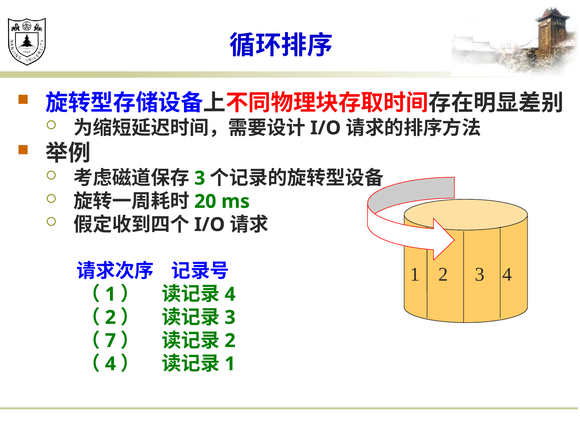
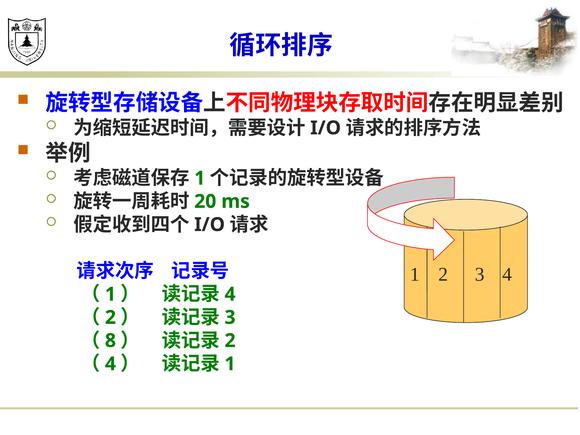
3 at (200, 178): 3 -> 1
7: 7 -> 8
